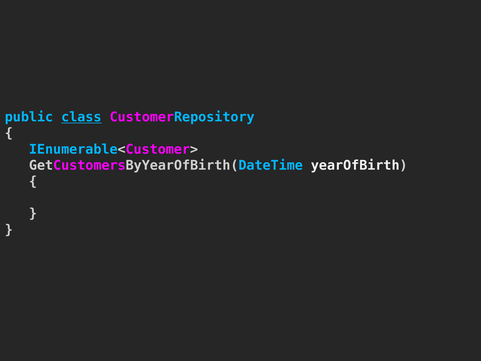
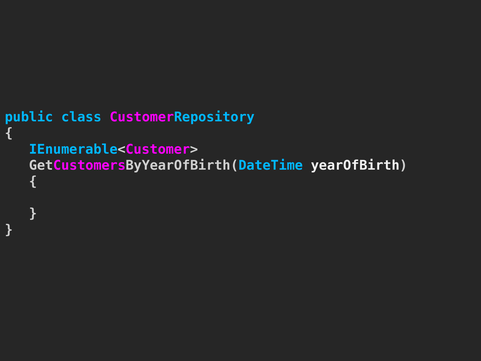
class underline: present -> none
